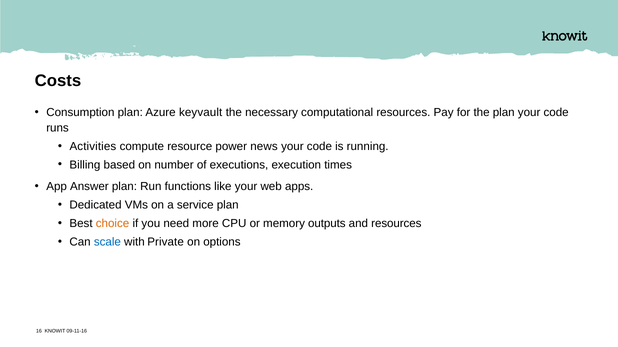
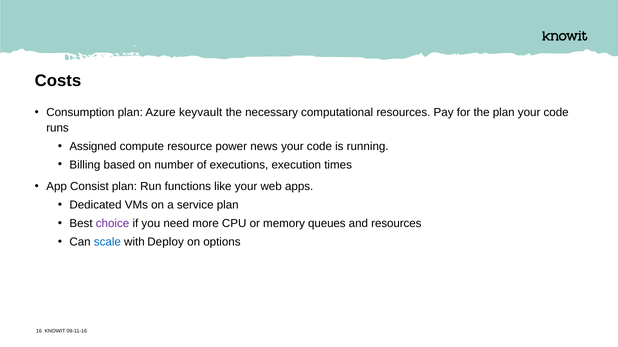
Activities: Activities -> Assigned
Answer: Answer -> Consist
choice colour: orange -> purple
outputs: outputs -> queues
Private: Private -> Deploy
